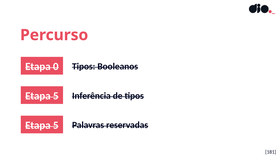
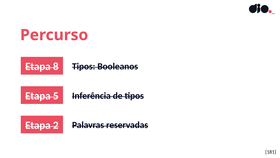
0: 0 -> 8
5 at (56, 125): 5 -> 2
